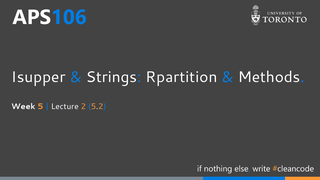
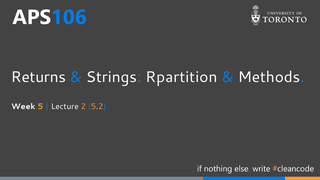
Isupper: Isupper -> Returns
